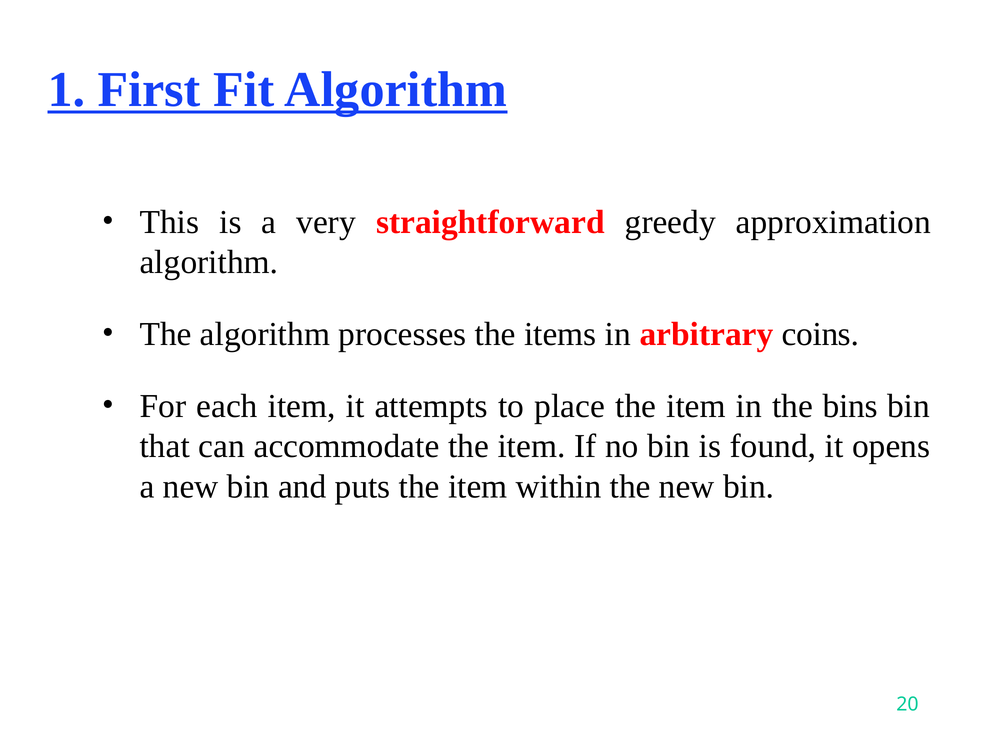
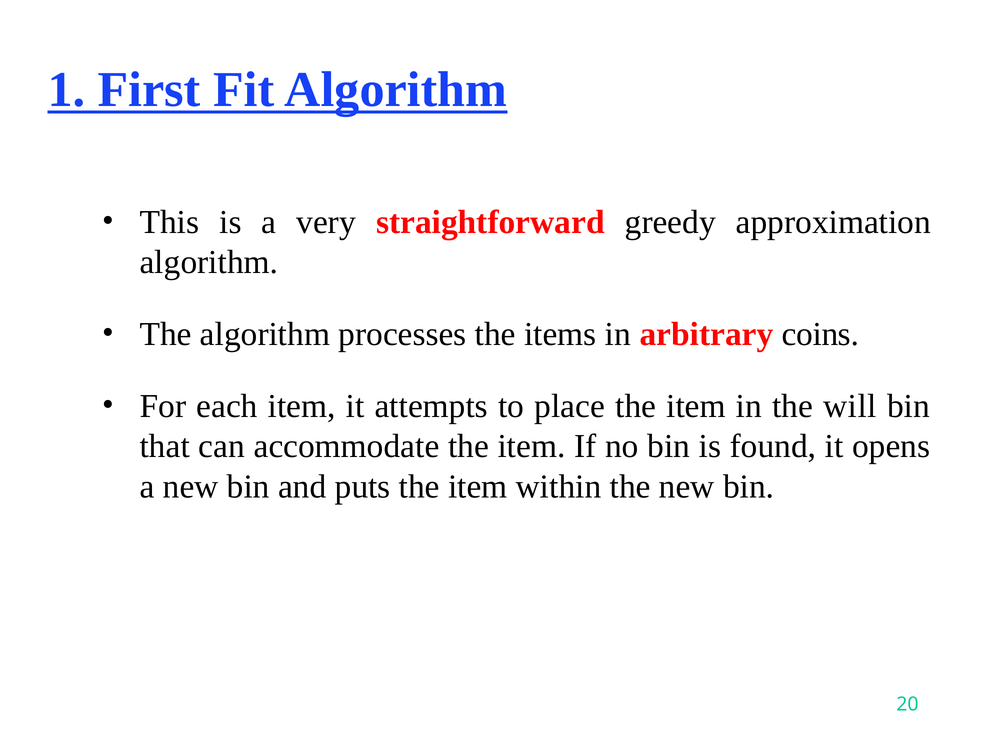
bins: bins -> will
